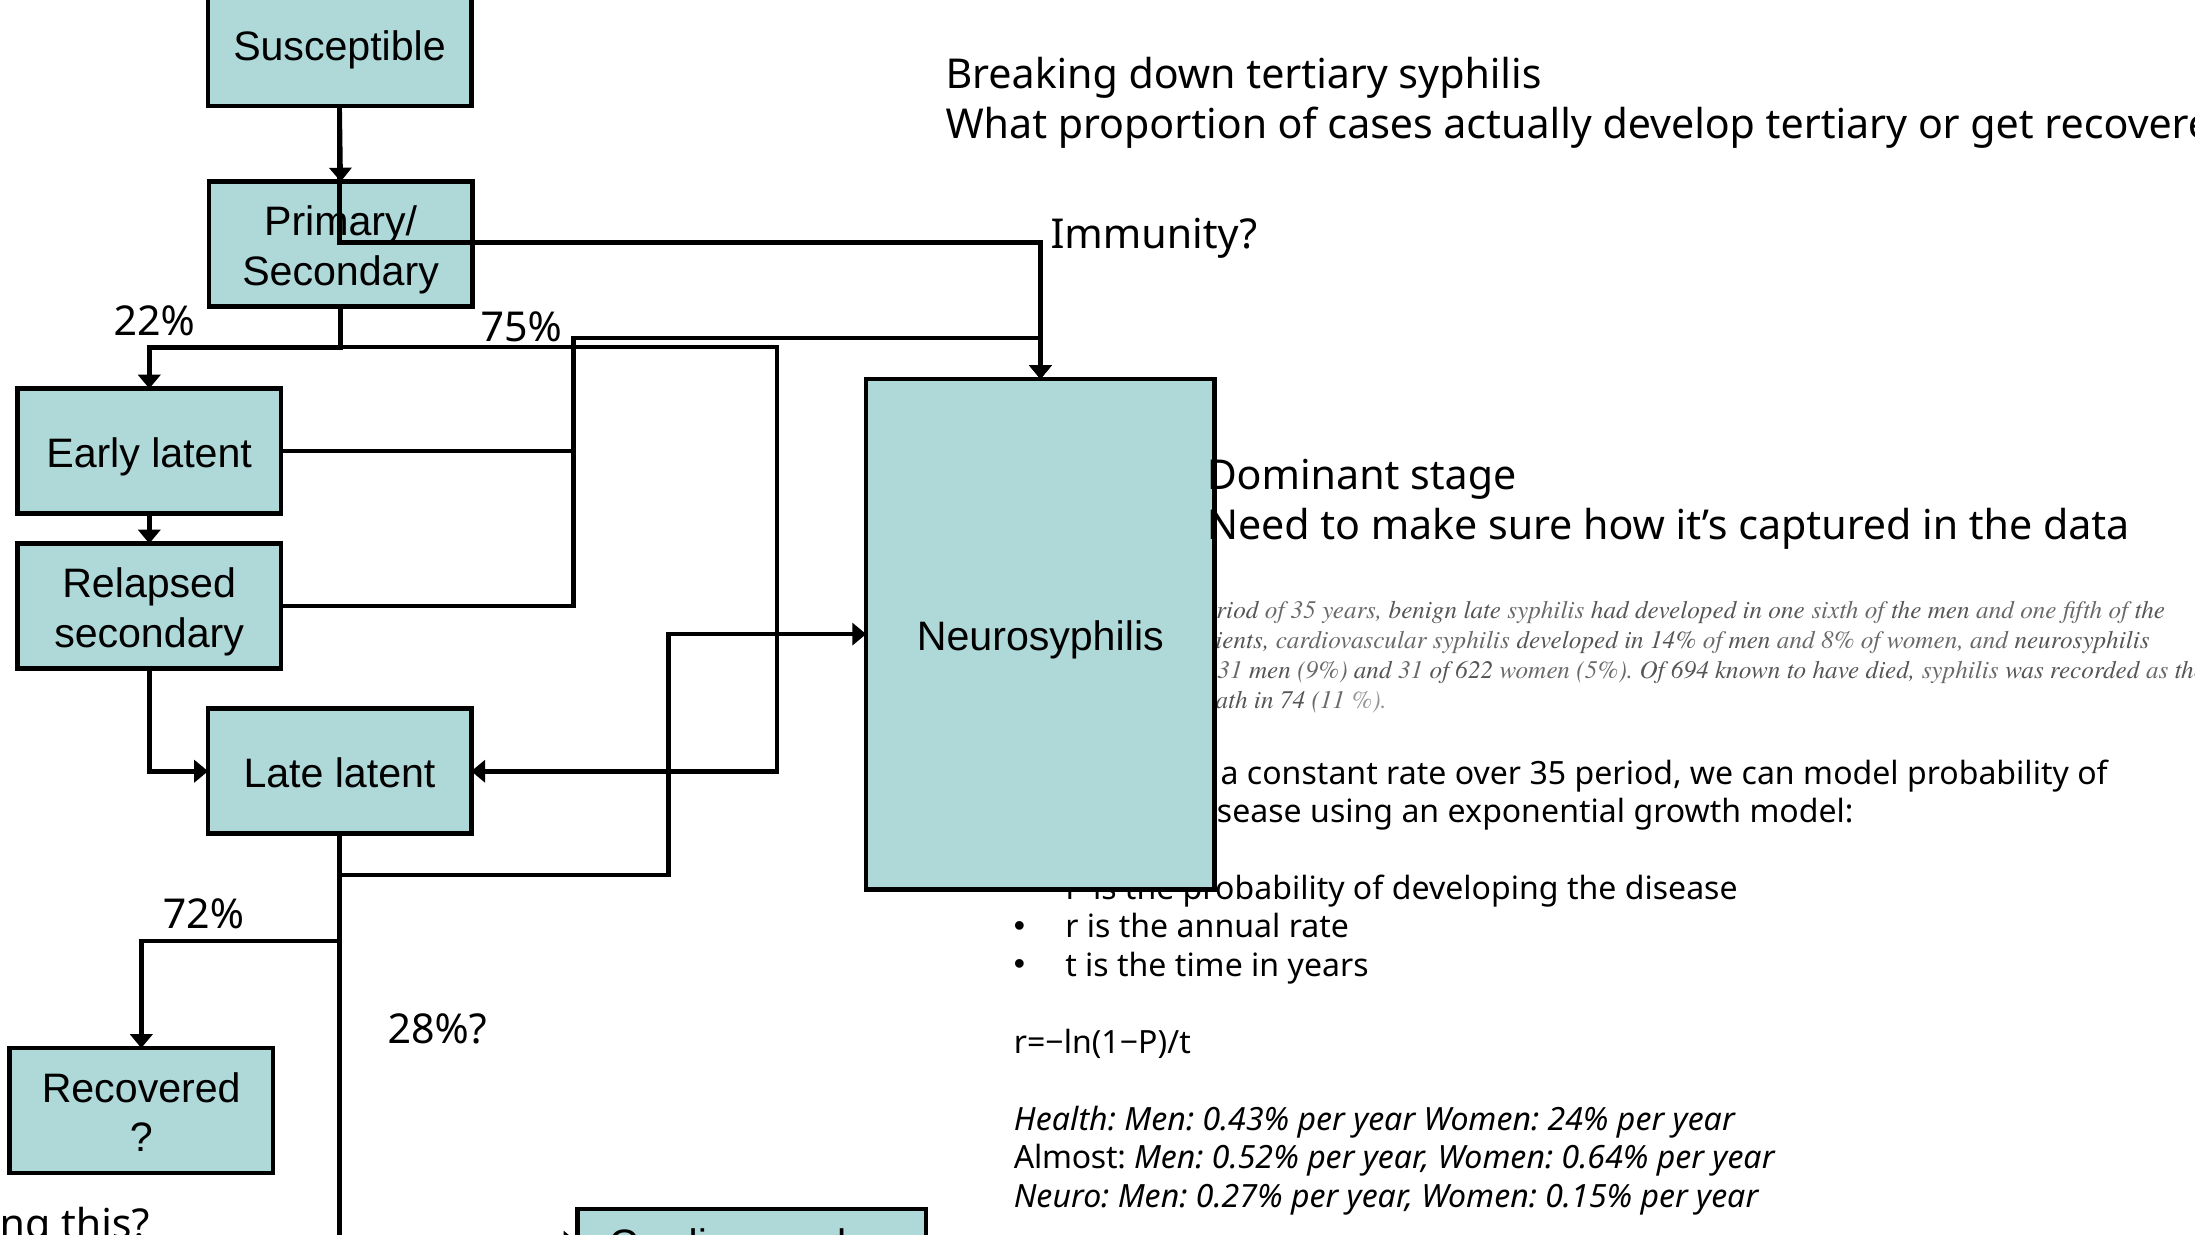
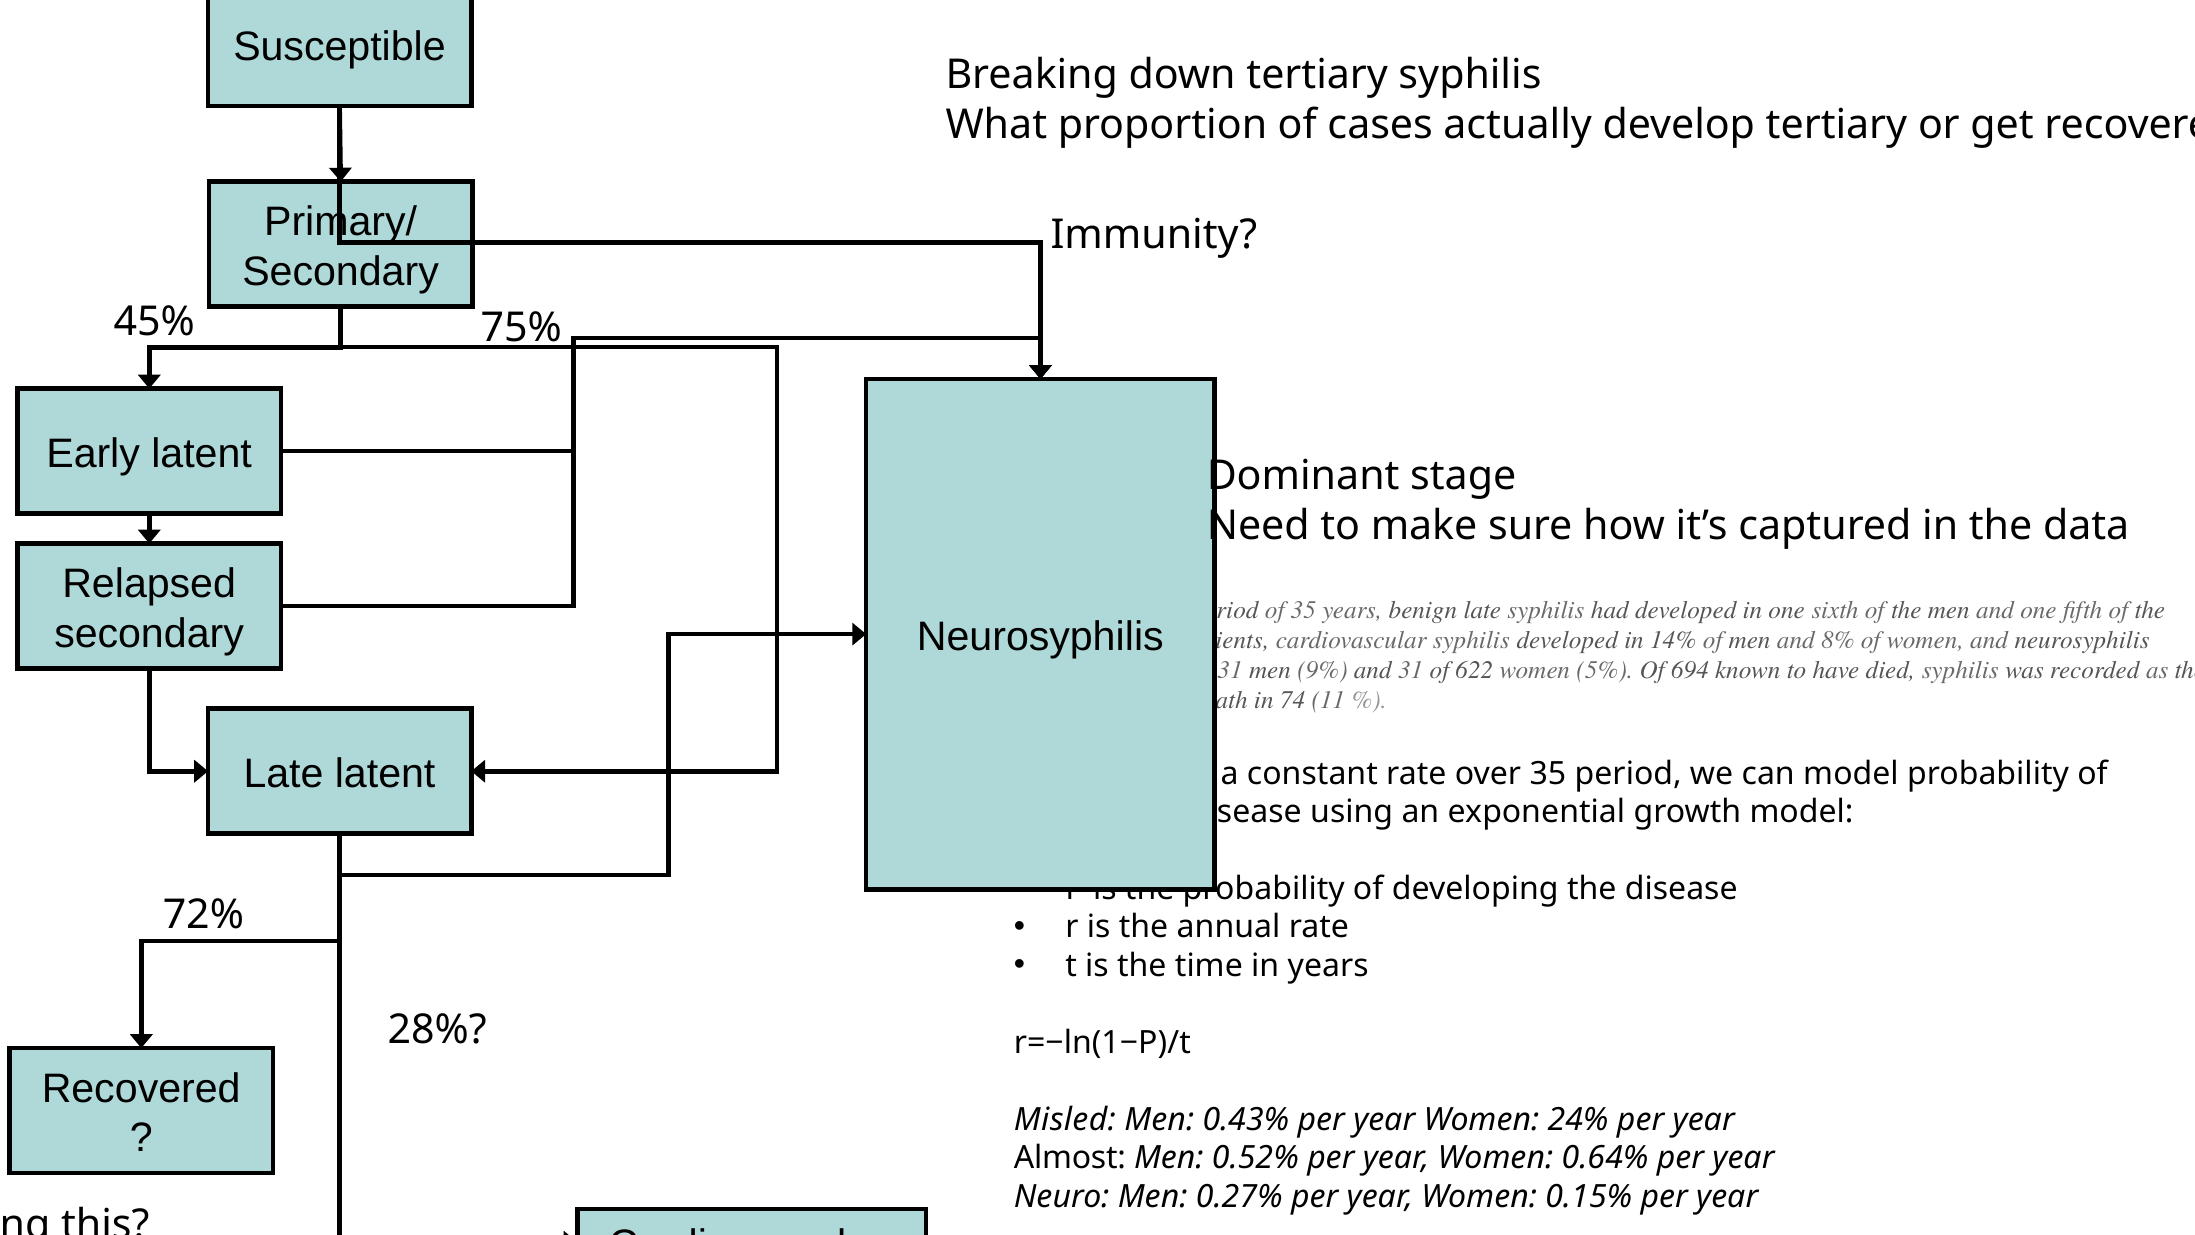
22%: 22% -> 45%
Health: Health -> Misled
